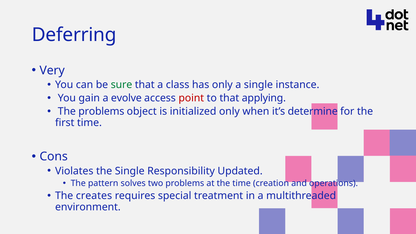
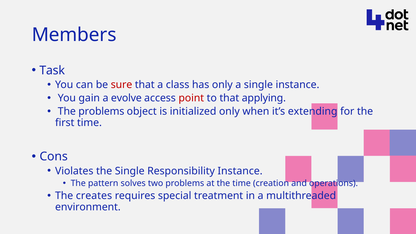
Deferring: Deferring -> Members
Very: Very -> Task
sure colour: green -> red
determine: determine -> extending
Responsibility Updated: Updated -> Instance
